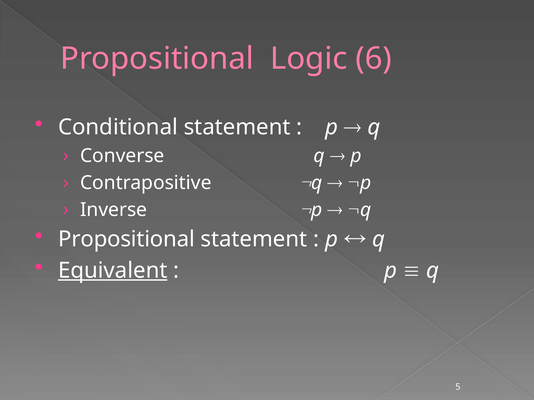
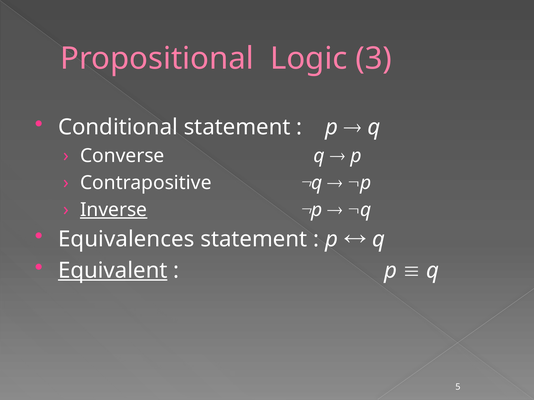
6: 6 -> 3
Inverse underline: none -> present
Propositional at (126, 240): Propositional -> Equivalences
